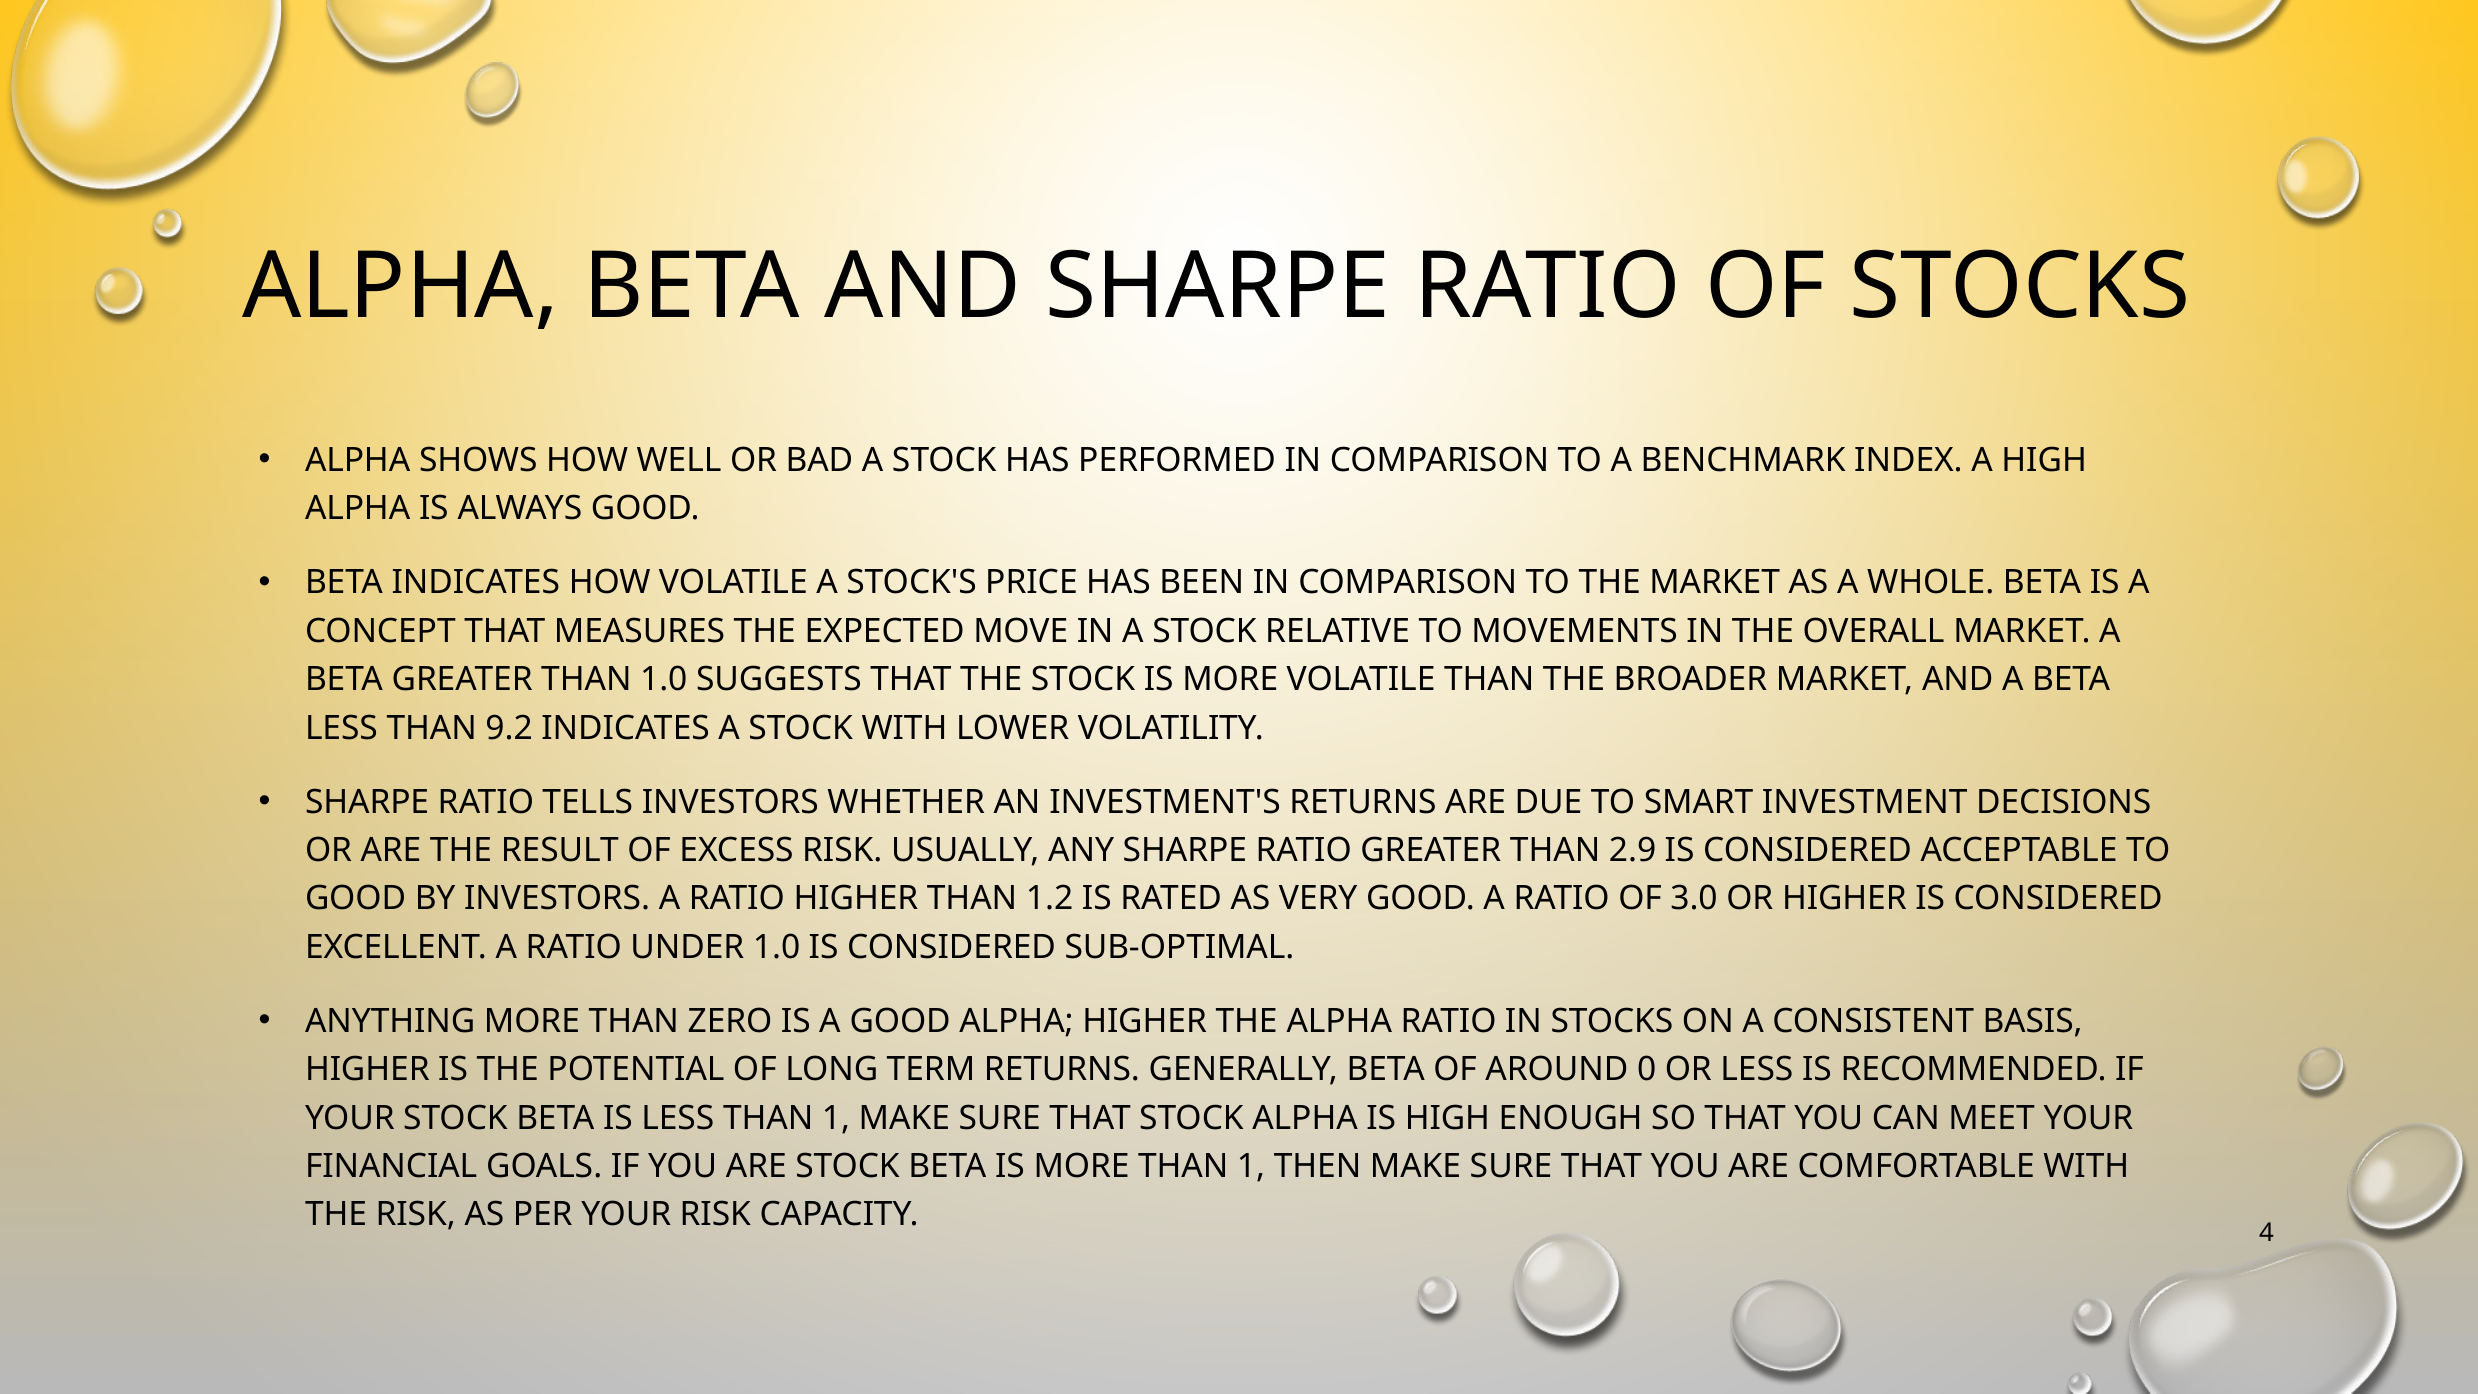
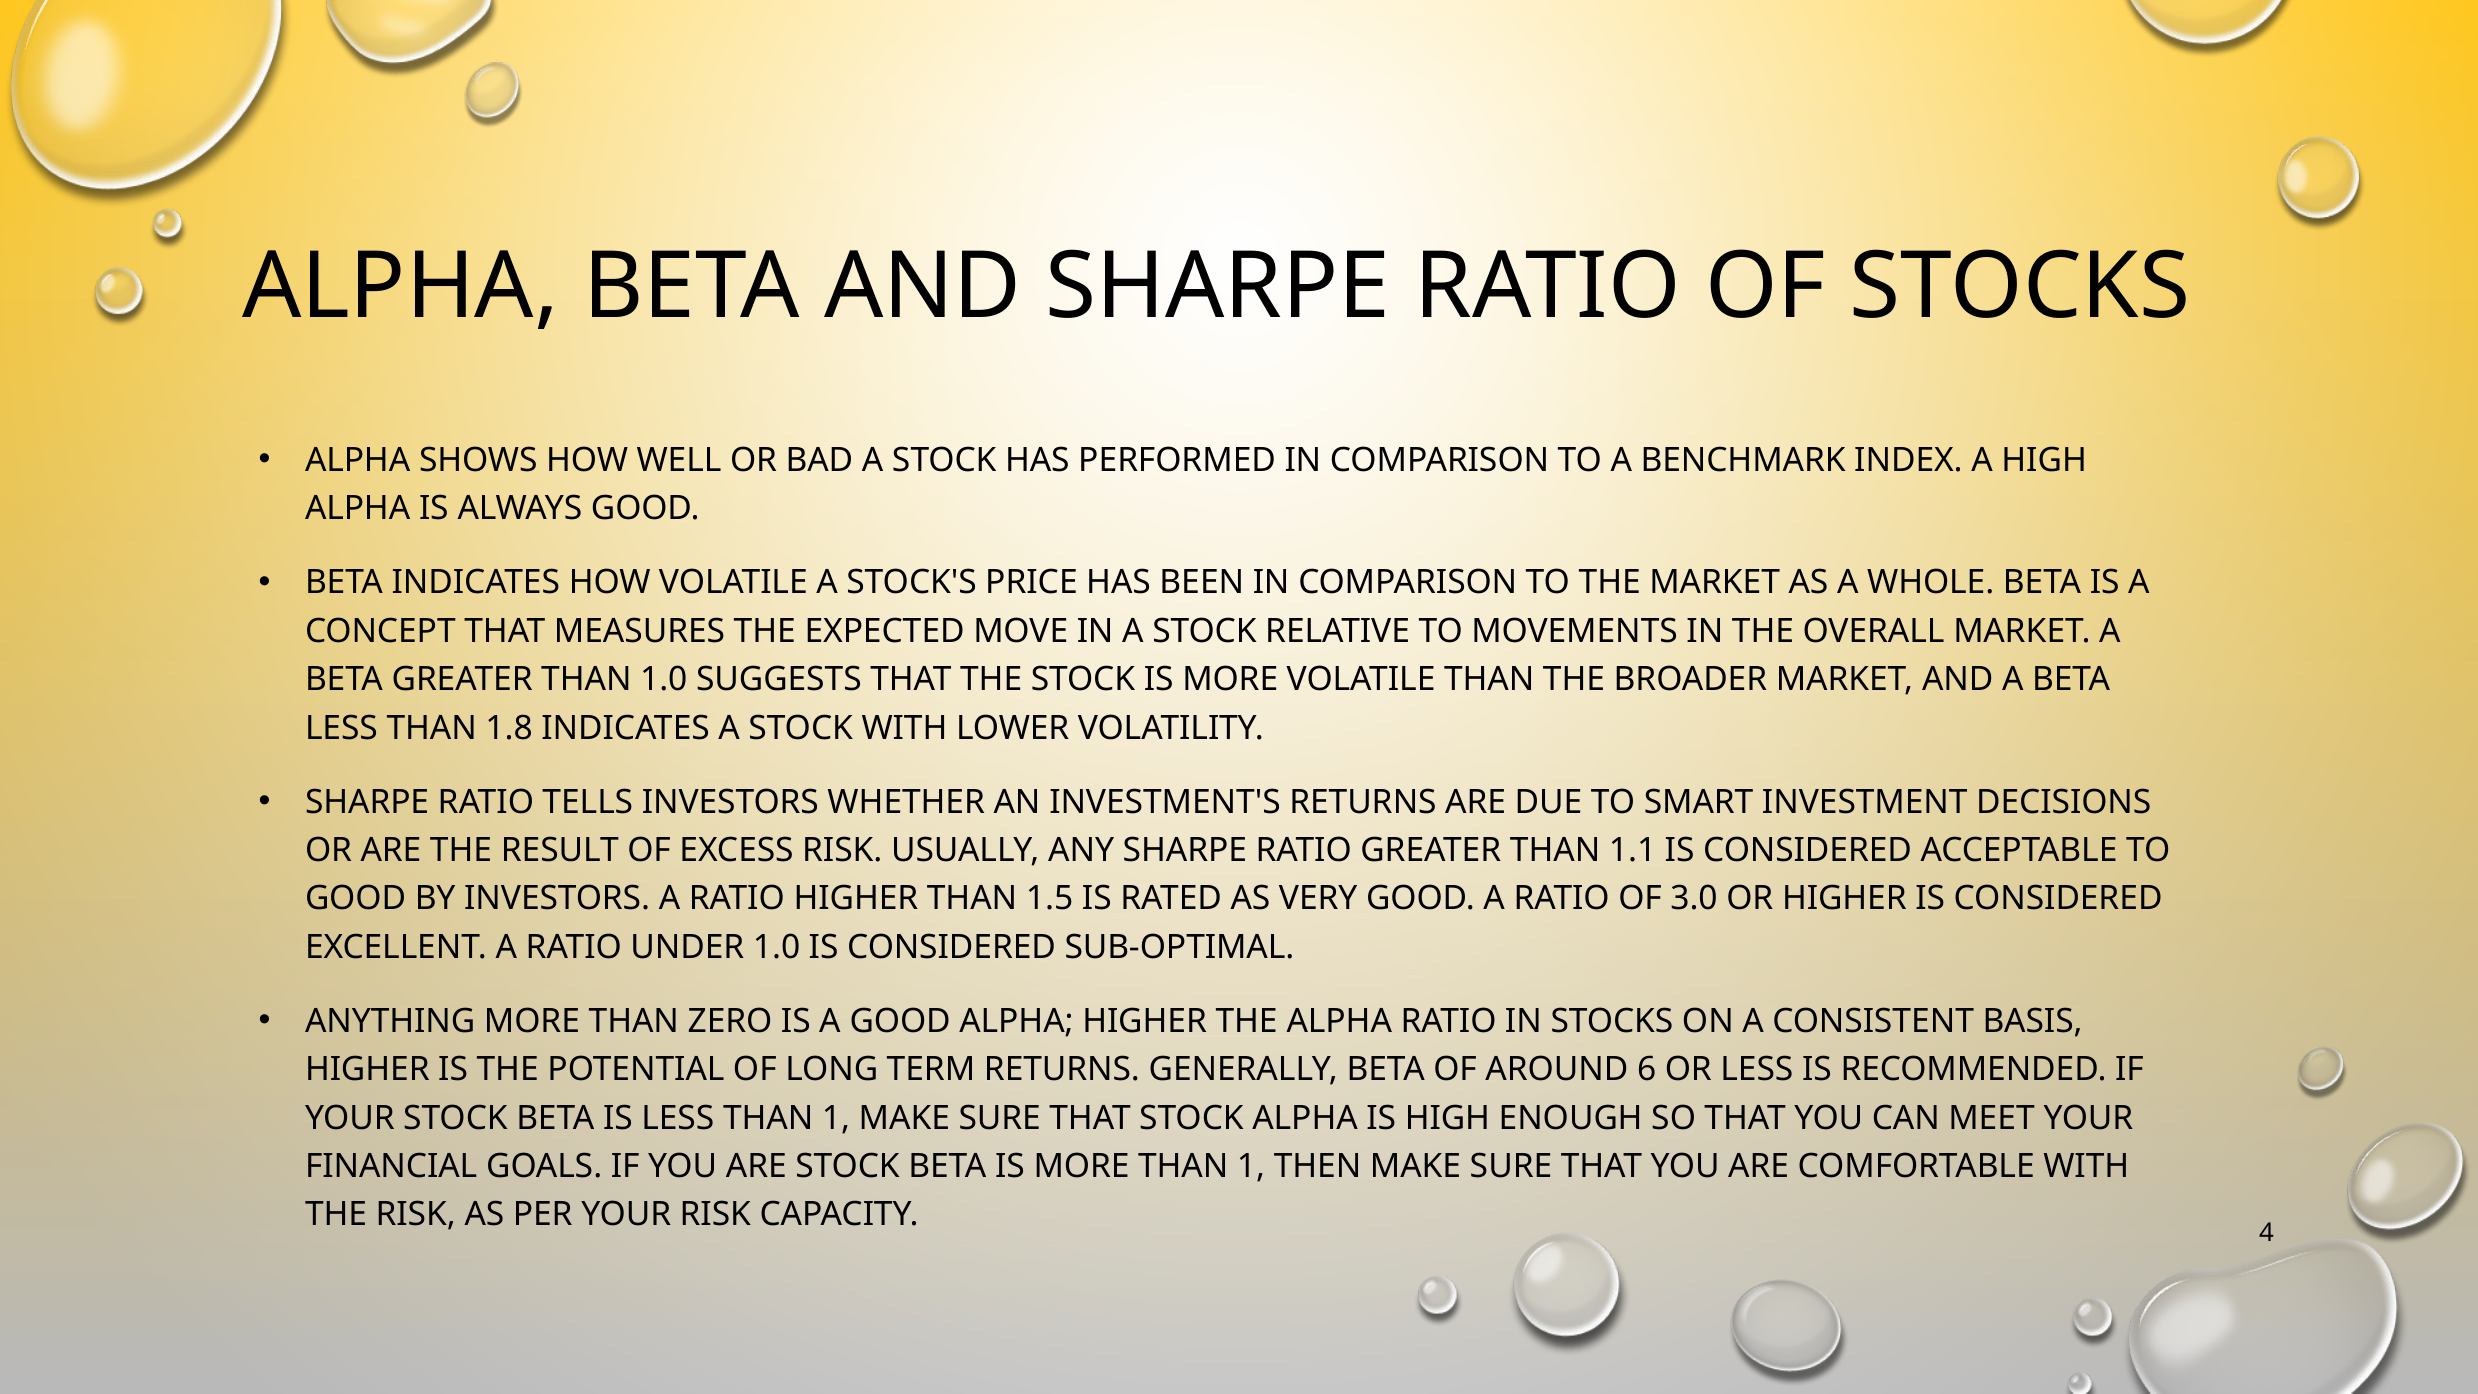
9.2: 9.2 -> 1.8
2.9: 2.9 -> 1.1
1.2: 1.2 -> 1.5
0: 0 -> 6
